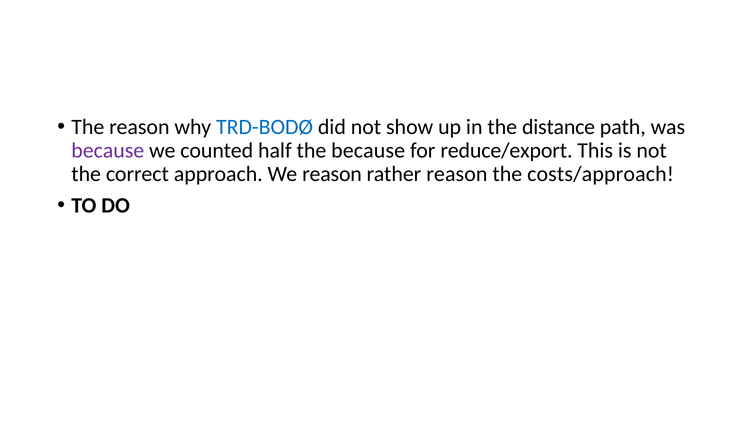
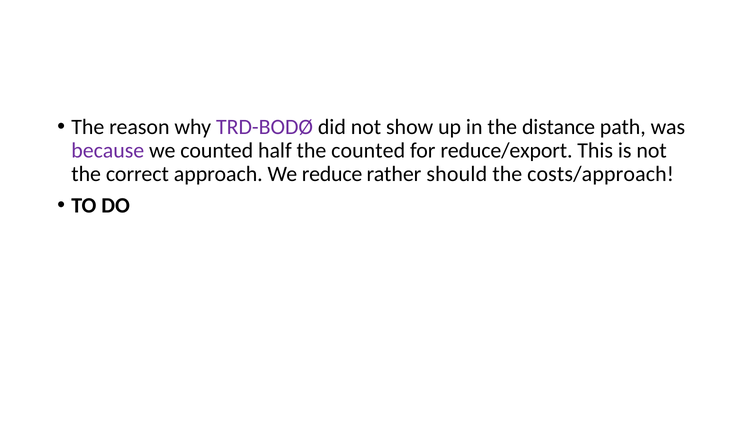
TRD-BODØ colour: blue -> purple
the because: because -> counted
We reason: reason -> reduce
rather reason: reason -> should
